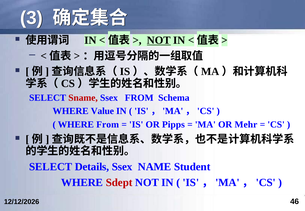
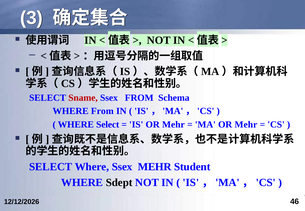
NOT at (159, 40) underline: present -> none
WHERE Value: Value -> From
WHERE From: From -> Select
IS OR Pipps: Pipps -> Mehr
SELECT Details: Details -> Where
Ssex NAME: NAME -> MEHR
Sdept colour: red -> black
